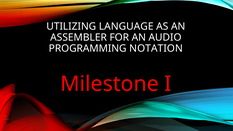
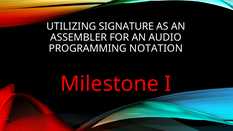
LANGUAGE: LANGUAGE -> SIGNATURE
